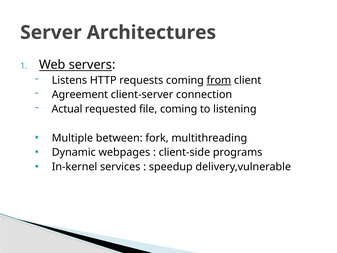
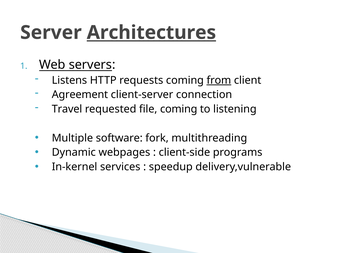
Architectures underline: none -> present
Actual: Actual -> Travel
between: between -> software
